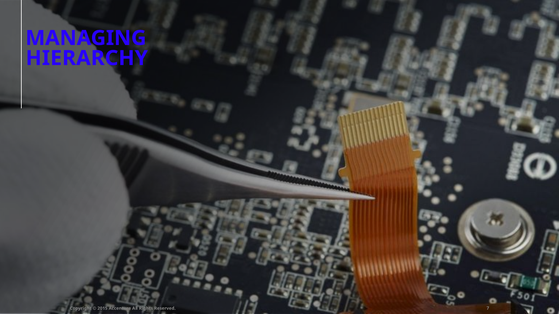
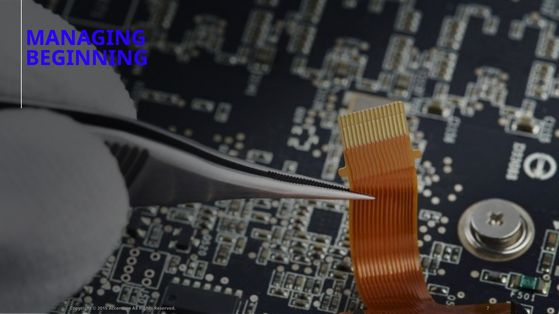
HIERARCHY: HIERARCHY -> BEGINNING
